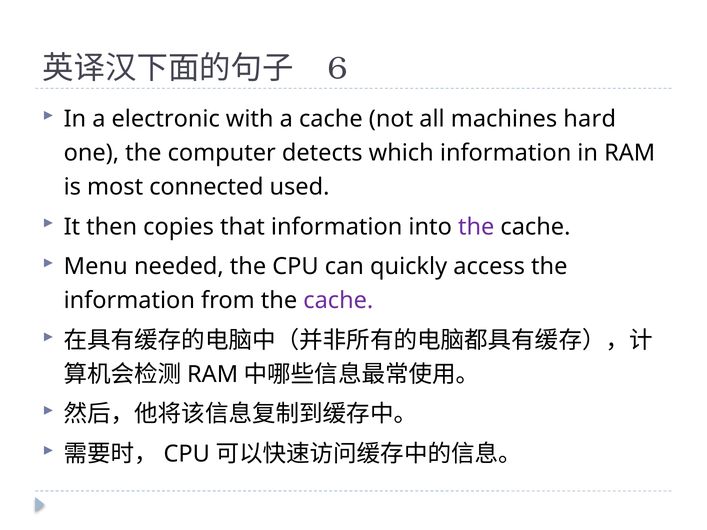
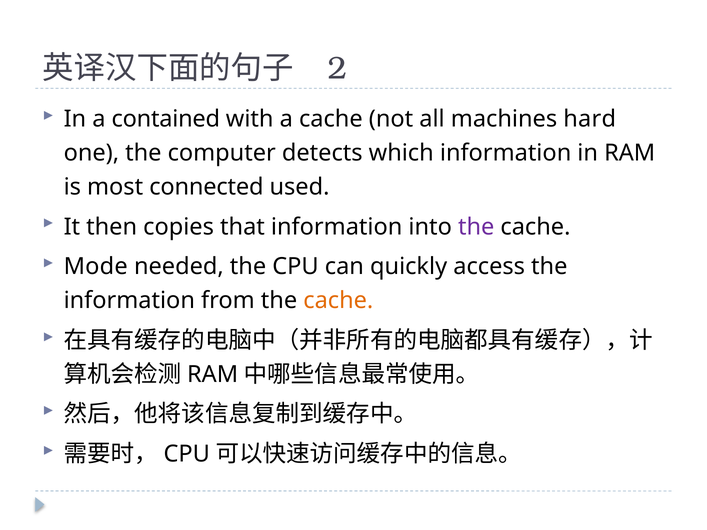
6: 6 -> 2
electronic: electronic -> contained
Menu: Menu -> Mode
cache at (338, 301) colour: purple -> orange
